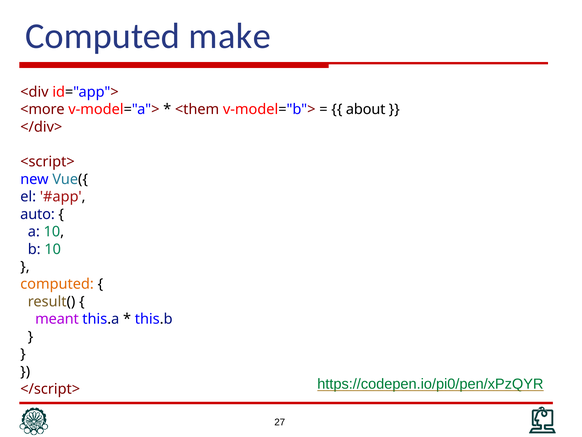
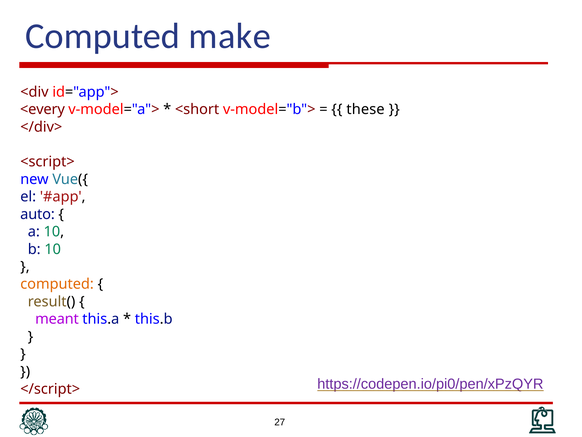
<more: <more -> <every
<them: <them -> <short
about: about -> these
https://codepen.io/pi0/pen/xPzQYR colour: green -> purple
